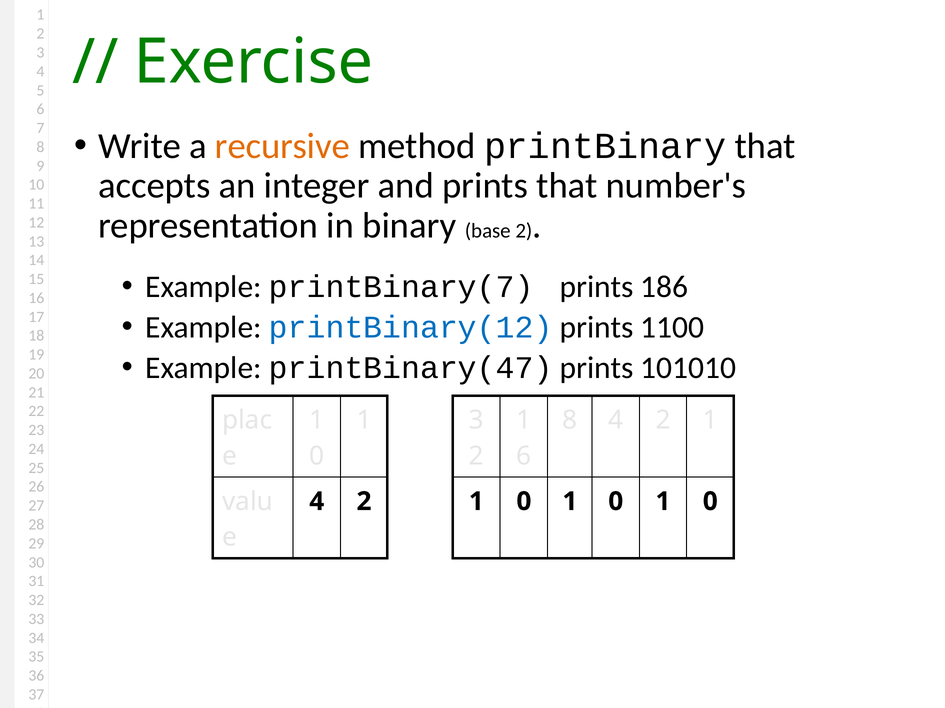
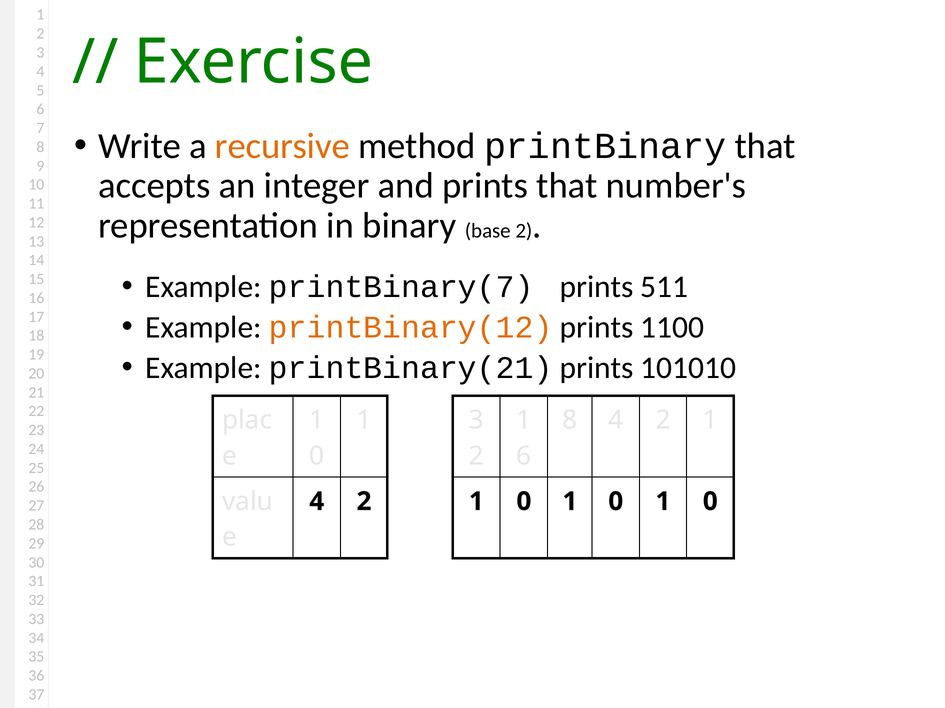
186: 186 -> 511
printBinary(12 colour: blue -> orange
printBinary(47: printBinary(47 -> printBinary(21
